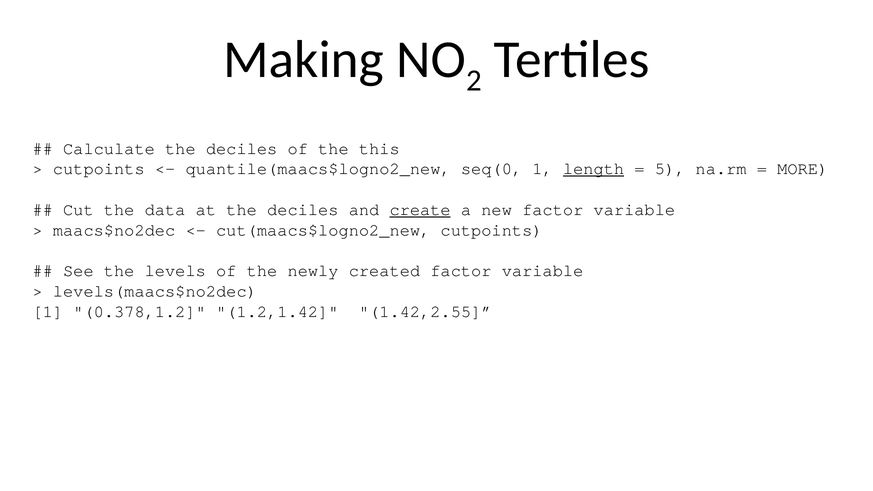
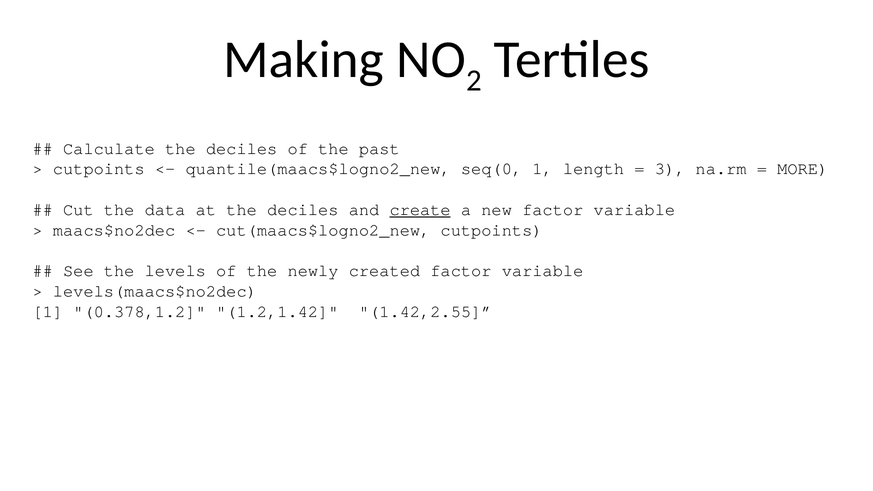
this: this -> past
length underline: present -> none
5: 5 -> 3
